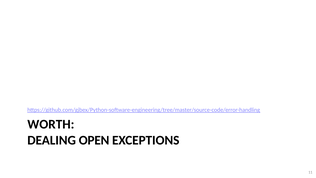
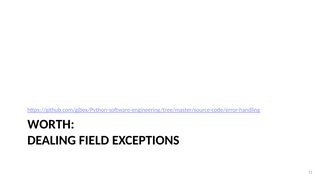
OPEN: OPEN -> FIELD
